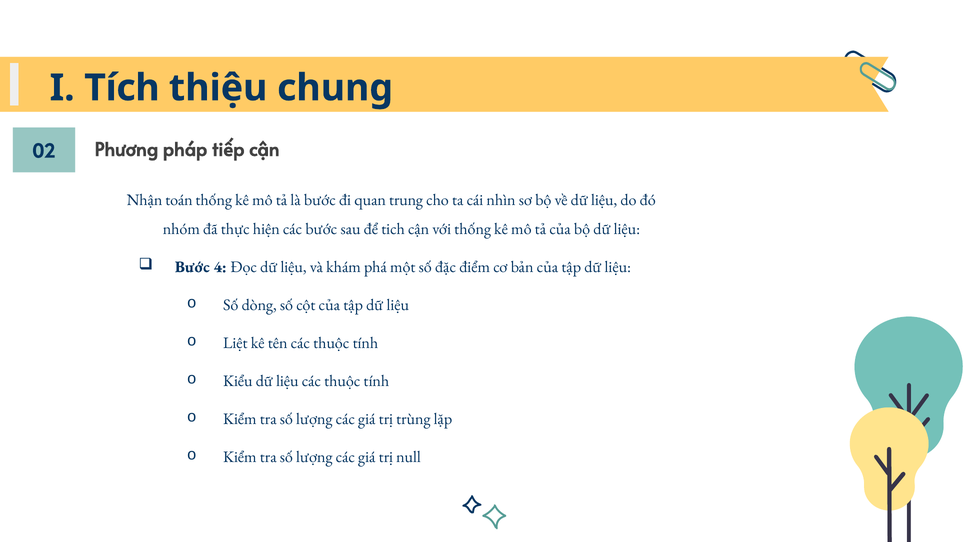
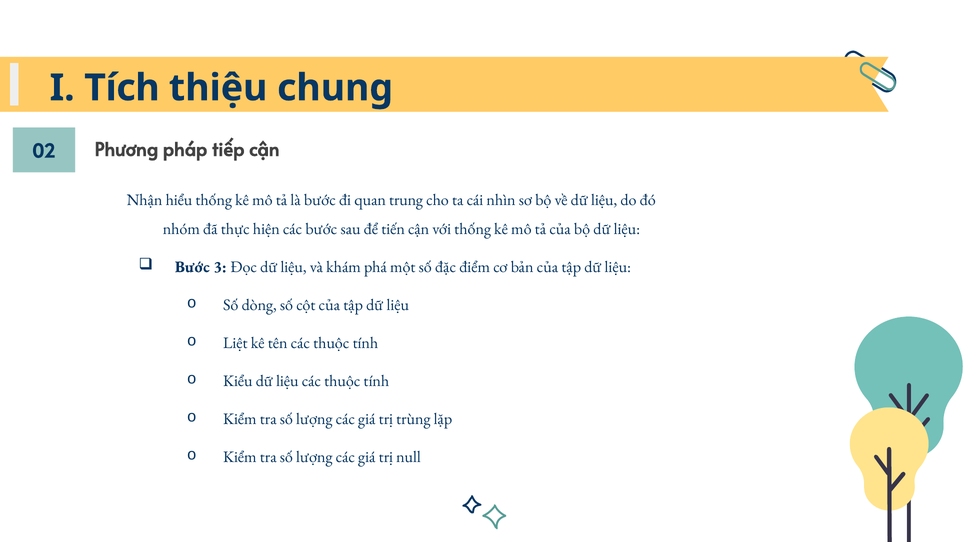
toán: toán -> hiểu
tich: tich -> tiến
4: 4 -> 3
